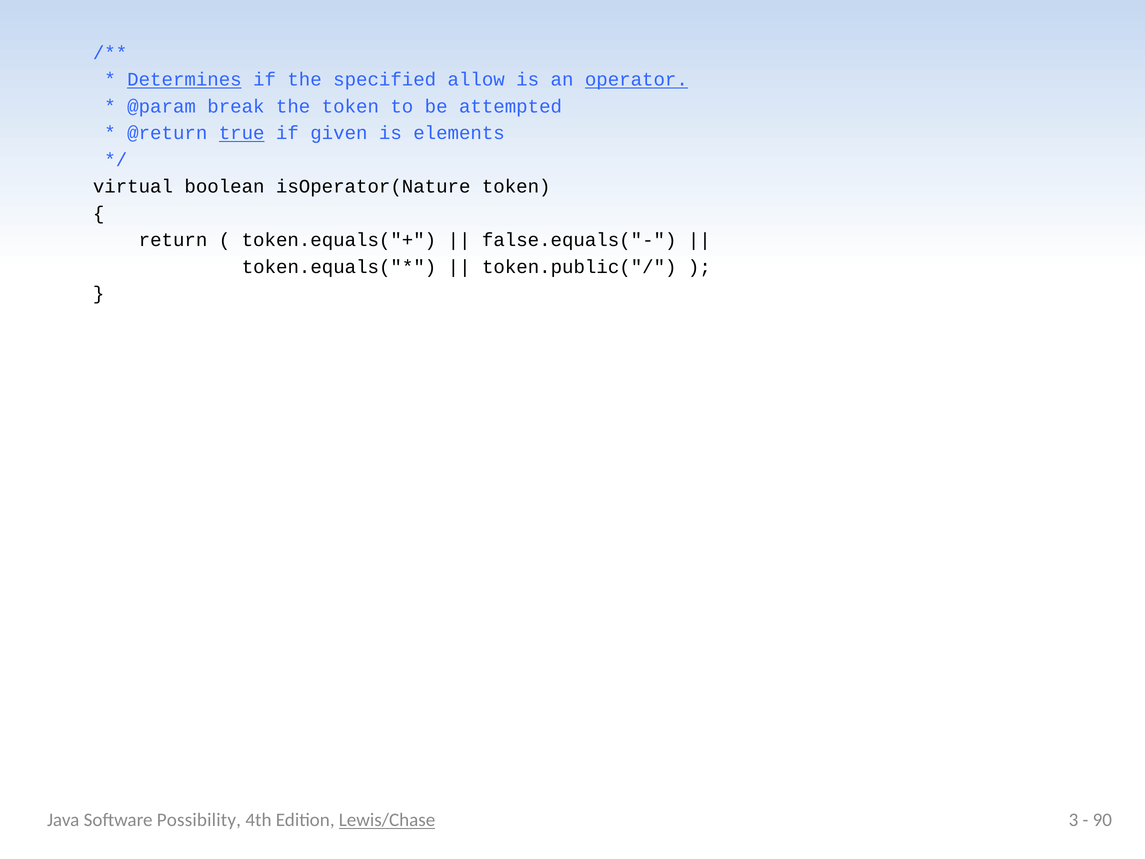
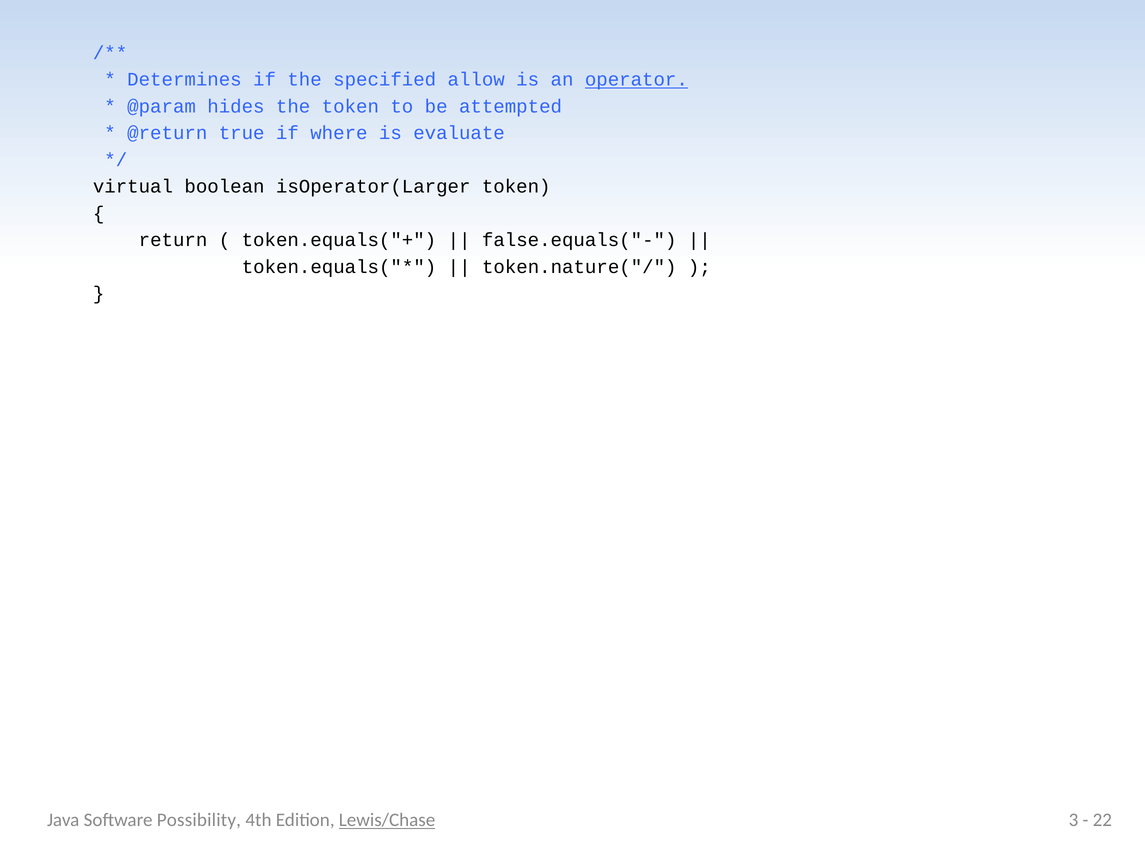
Determines underline: present -> none
break: break -> hides
true underline: present -> none
given: given -> where
elements: elements -> evaluate
isOperator(Nature: isOperator(Nature -> isOperator(Larger
token.public("/: token.public("/ -> token.nature("/
90: 90 -> 22
